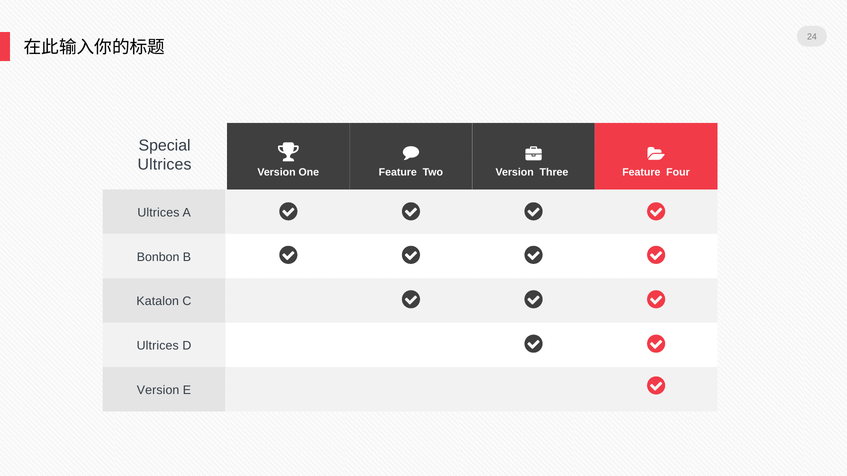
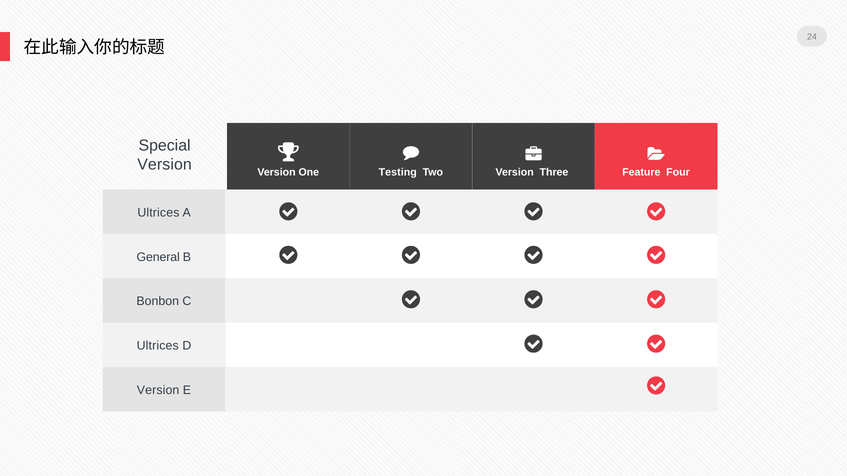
Ultrices at (165, 165): Ultrices -> Version
Feature at (398, 172): Feature -> Testing
Bonbon: Bonbon -> General
Katalon: Katalon -> Bonbon
